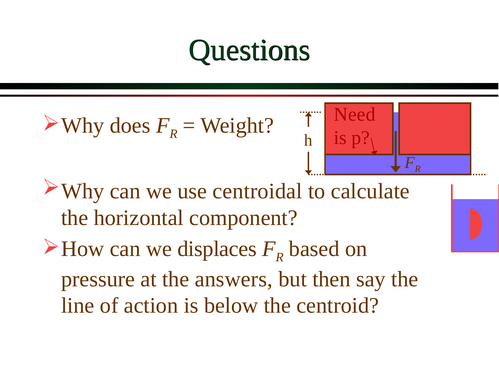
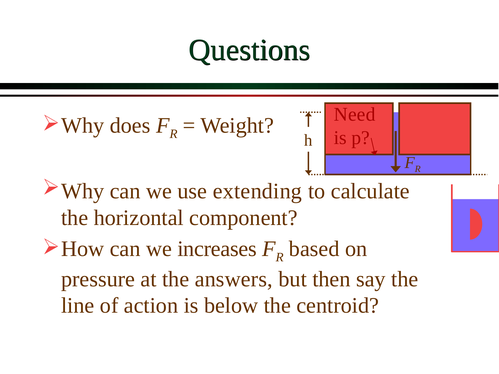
centroidal: centroidal -> extending
displaces: displaces -> increases
